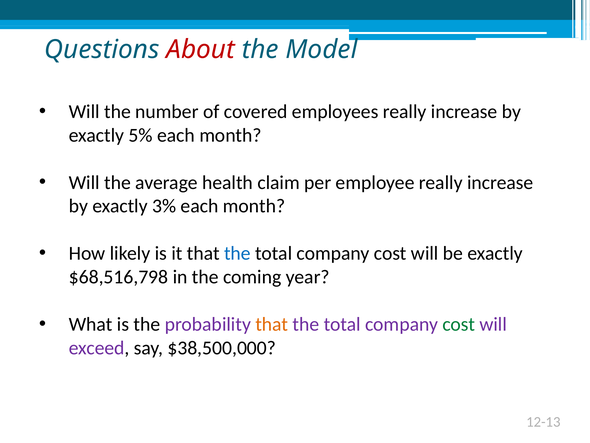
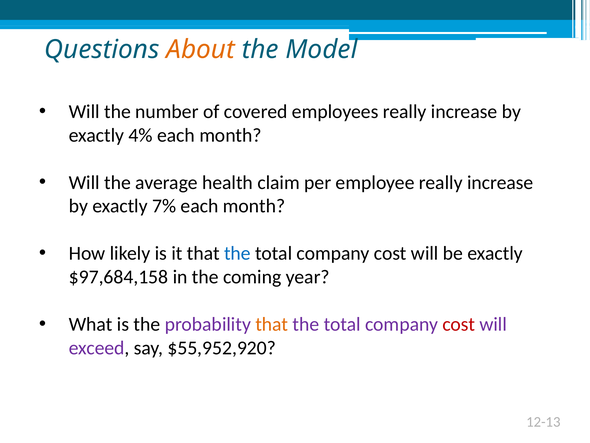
About colour: red -> orange
5%: 5% -> 4%
3%: 3% -> 7%
$68,516,798: $68,516,798 -> $97,684,158
cost at (459, 324) colour: green -> red
$38,500,000: $38,500,000 -> $55,952,920
